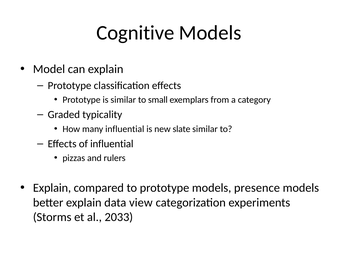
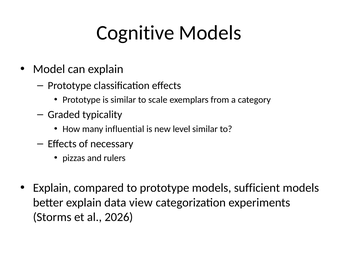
small: small -> scale
slate: slate -> level
of influential: influential -> necessary
presence: presence -> sufficient
2033: 2033 -> 2026
